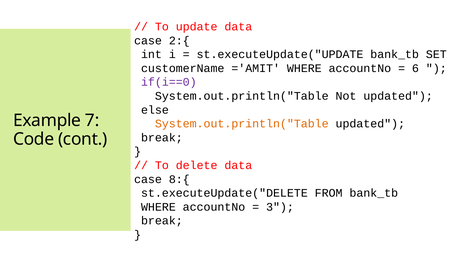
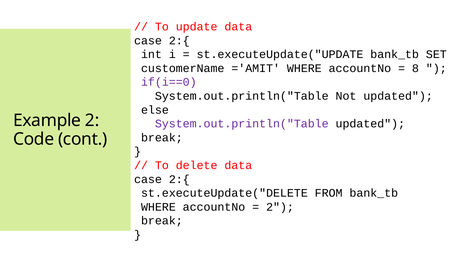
6: 6 -> 8
Example 7: 7 -> 2
System.out.println("Table at (242, 124) colour: orange -> purple
8:{ at (179, 179): 8:{ -> 2:{
3 at (280, 207): 3 -> 2
